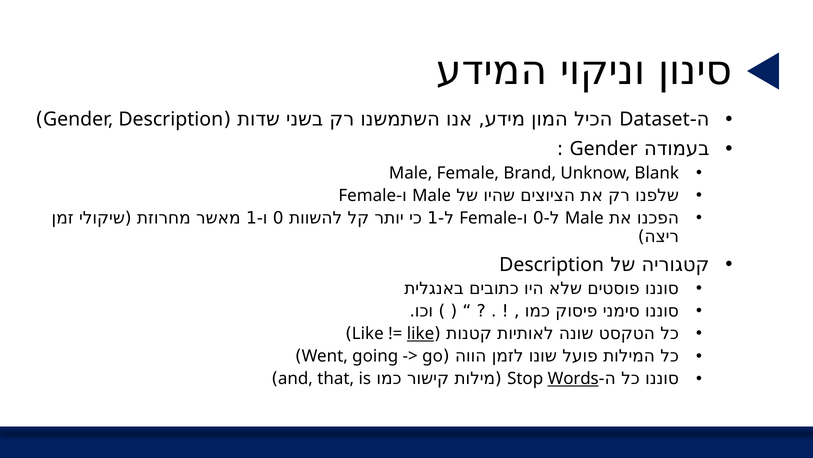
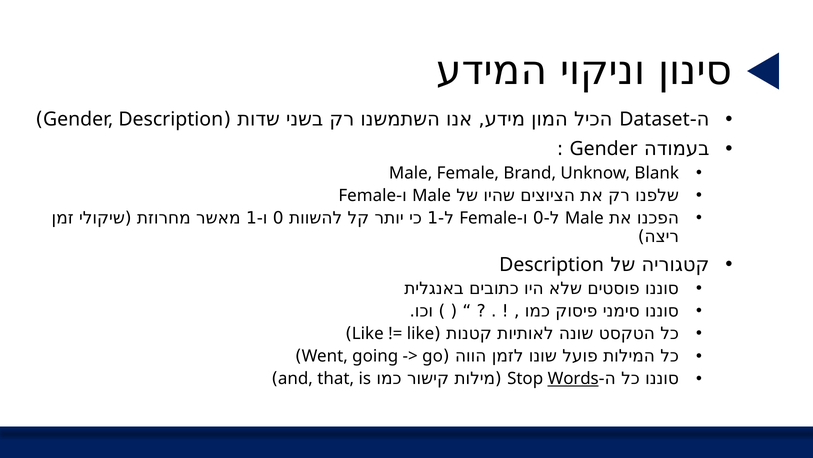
like at (421, 333) underline: present -> none
